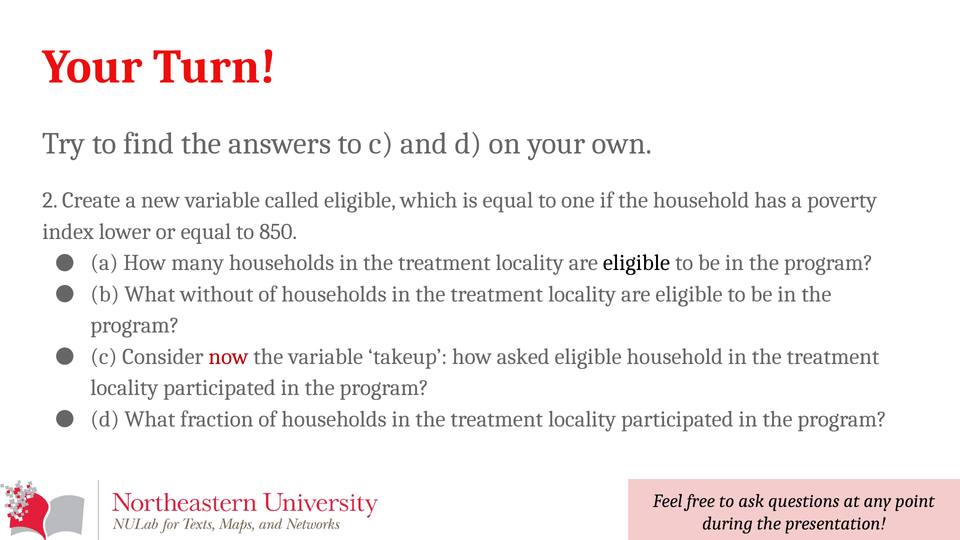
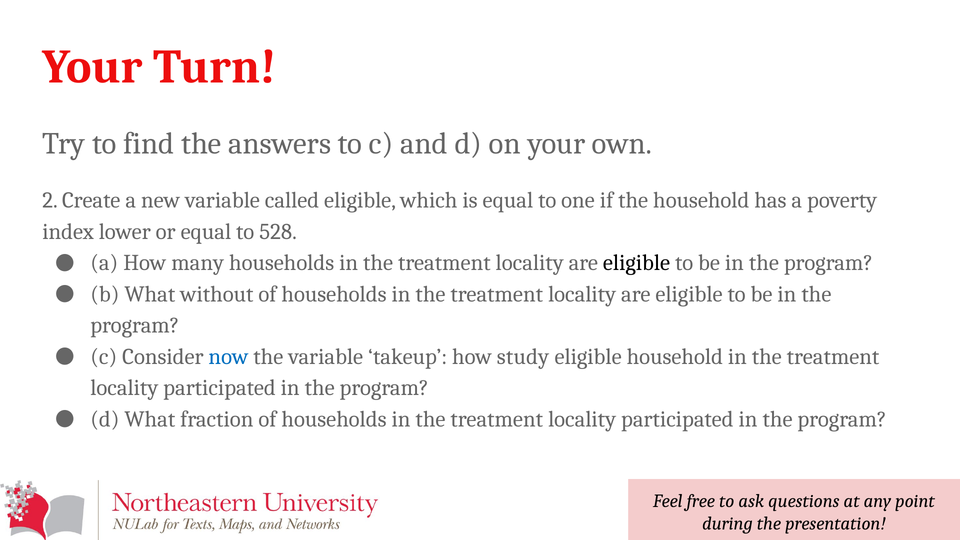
850: 850 -> 528
now colour: red -> blue
asked: asked -> study
